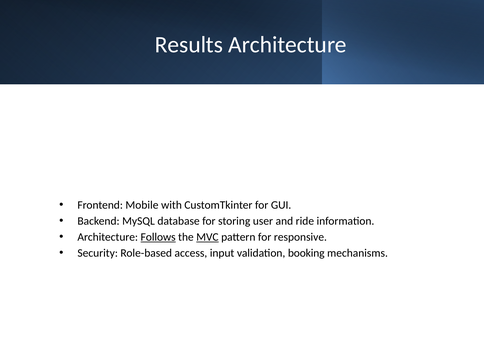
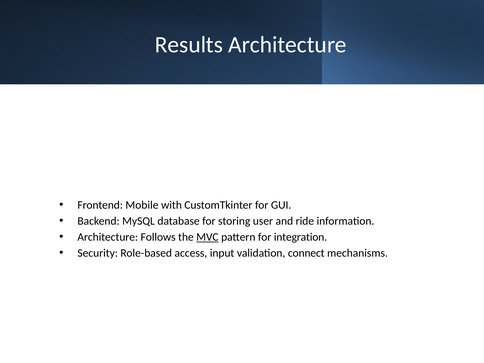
Follows underline: present -> none
responsive: responsive -> integration
booking: booking -> connect
